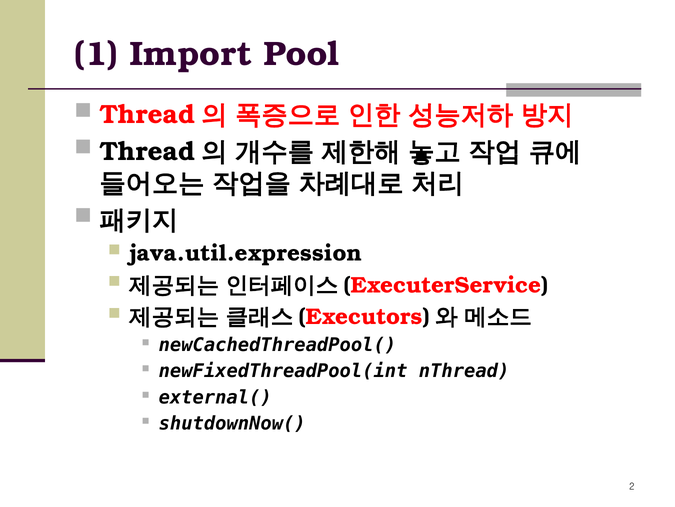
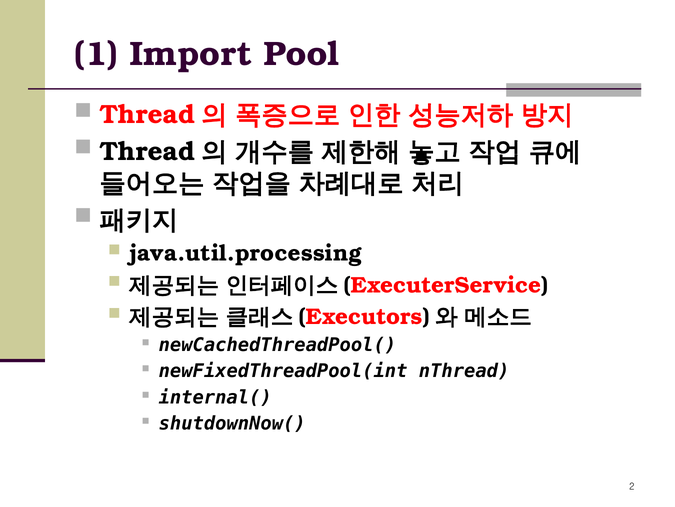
java.util.expression: java.util.expression -> java.util.processing
external(: external( -> internal(
